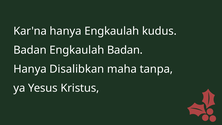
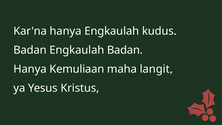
Disalibkan: Disalibkan -> Kemuliaan
tanpa: tanpa -> langit
